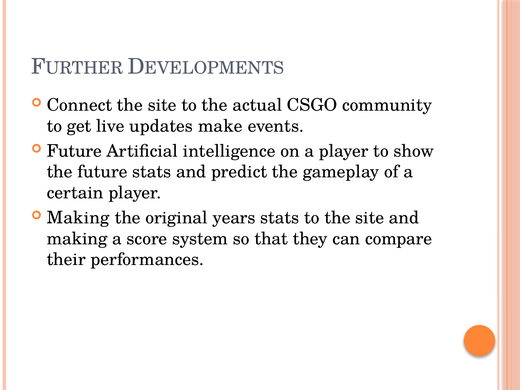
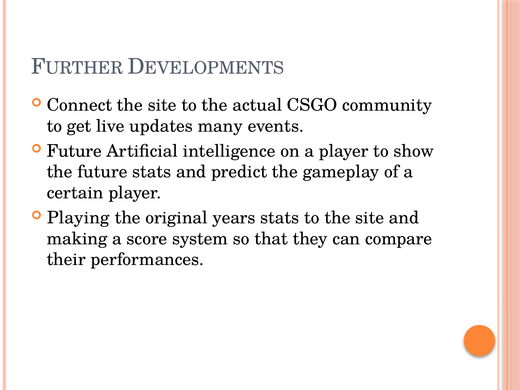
make: make -> many
Making at (78, 218): Making -> Playing
